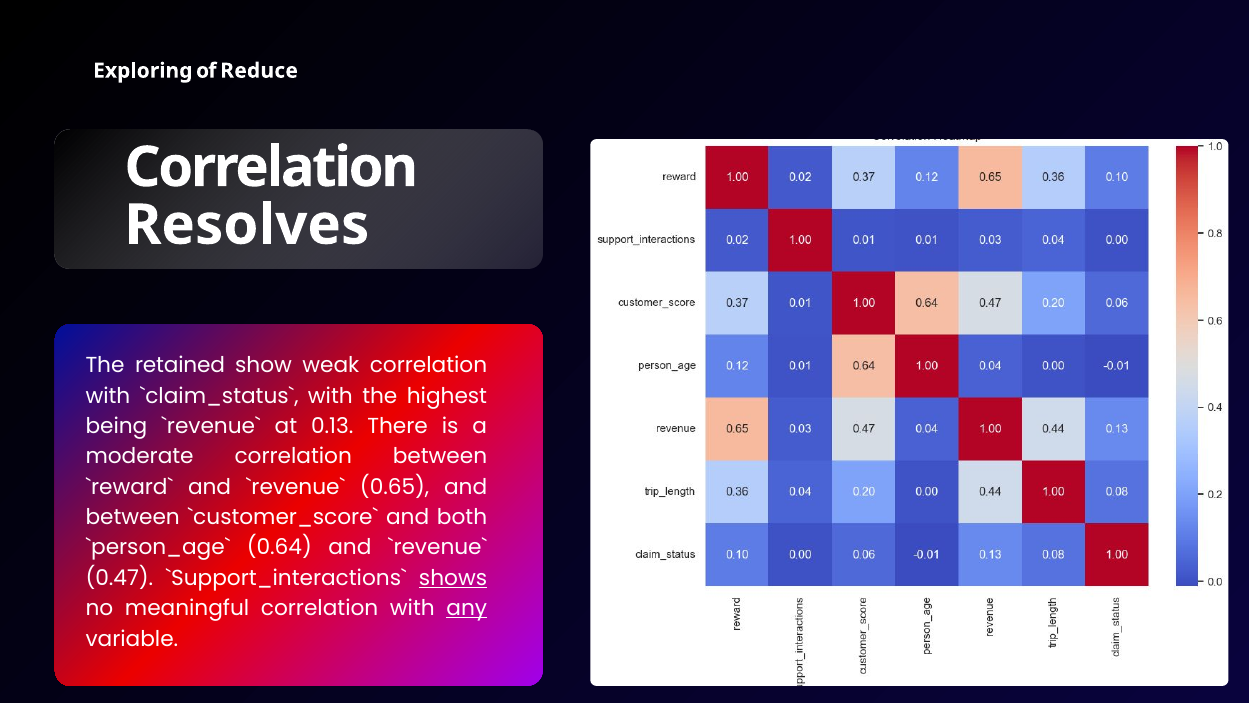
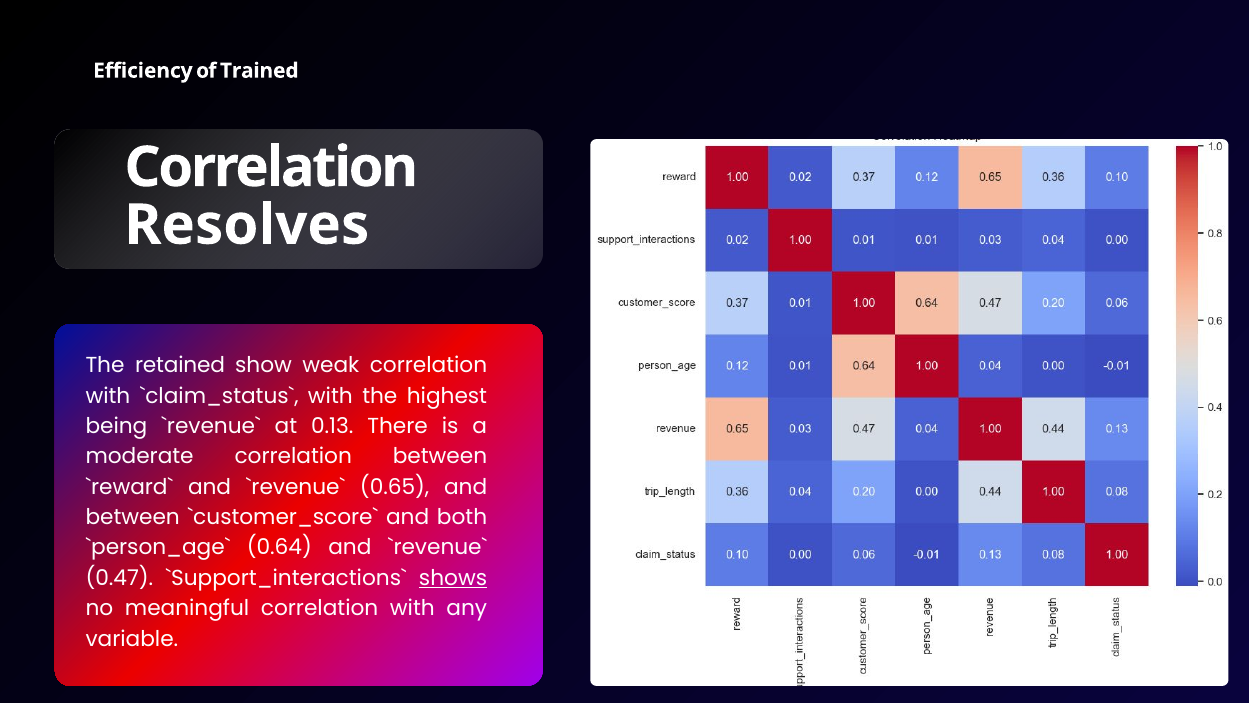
Exploring: Exploring -> Efficiency
Reduce: Reduce -> Trained
any underline: present -> none
